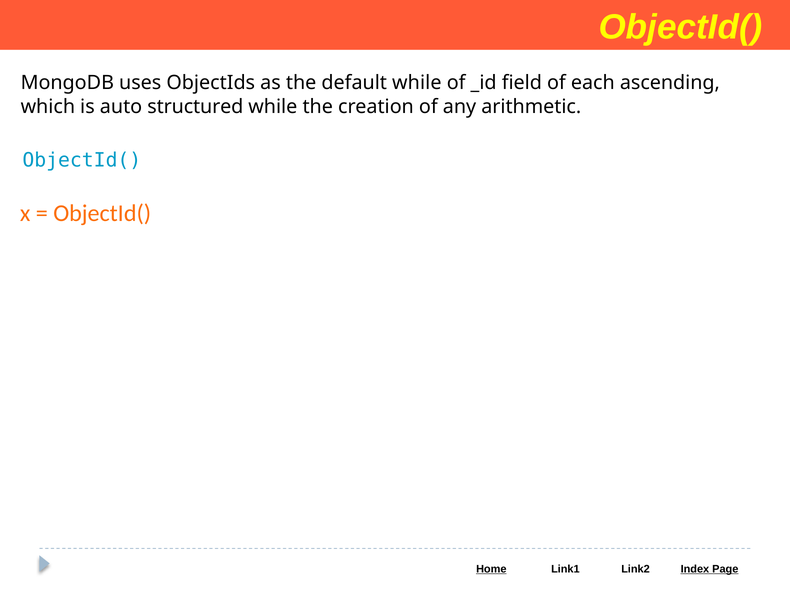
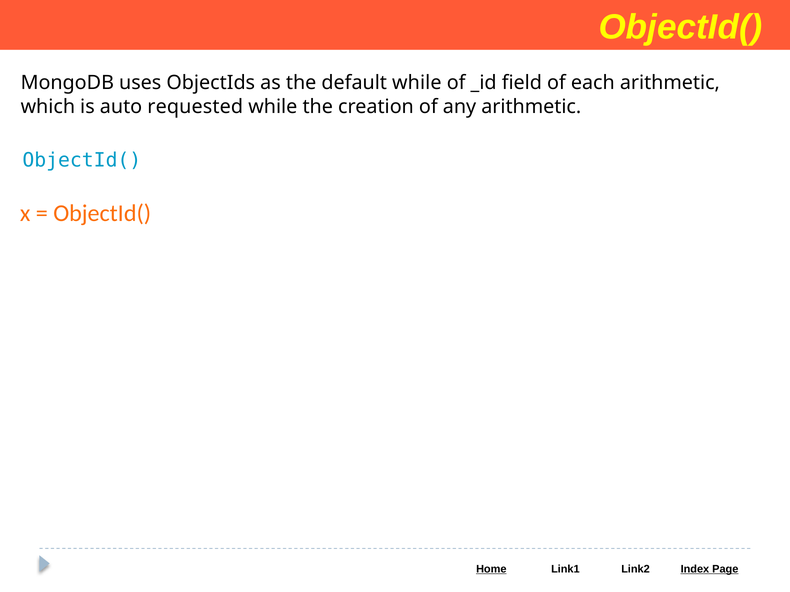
each ascending: ascending -> arithmetic
structured: structured -> requested
